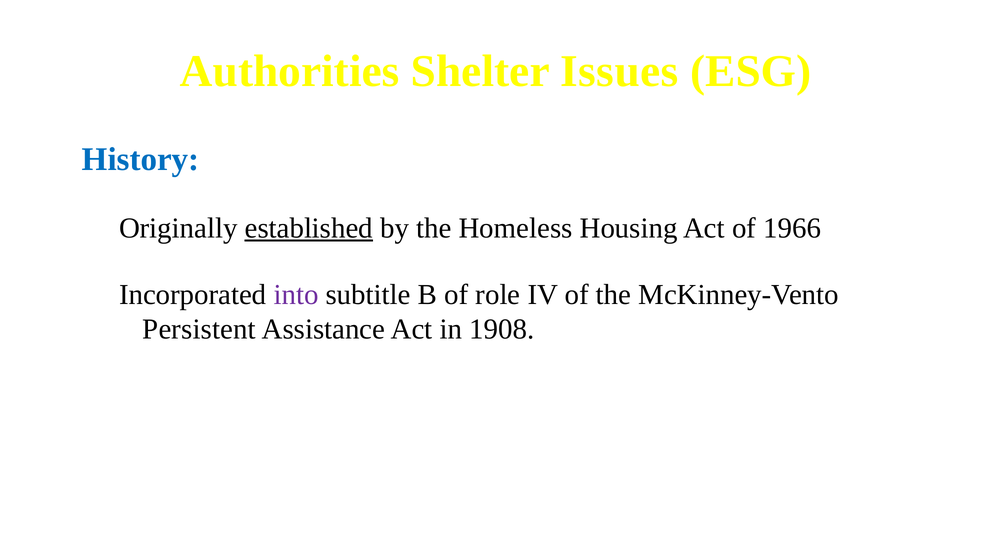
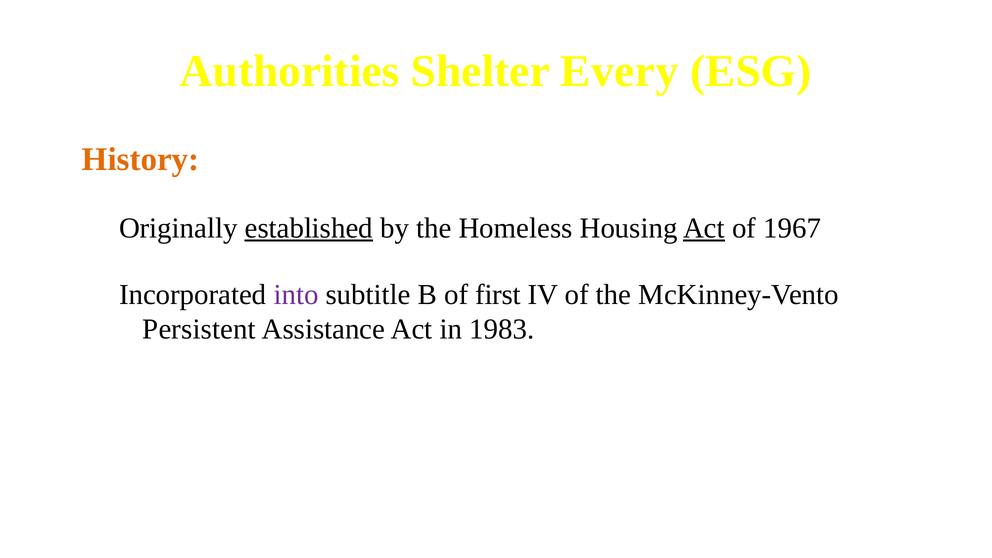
Issues: Issues -> Every
History colour: blue -> orange
Act at (704, 228) underline: none -> present
1966: 1966 -> 1967
role: role -> first
1908: 1908 -> 1983
